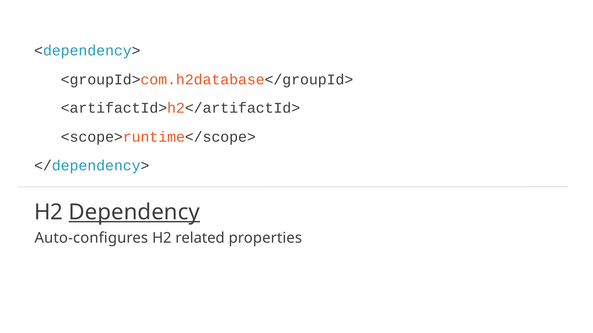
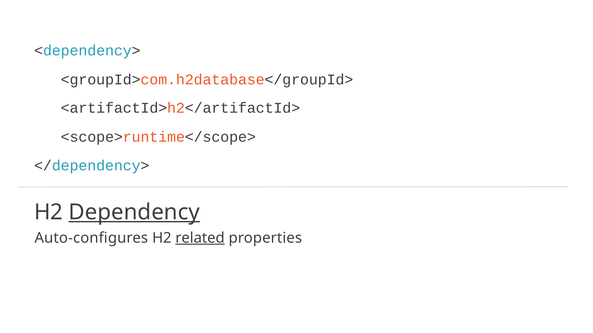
related underline: none -> present
